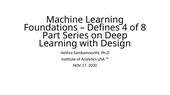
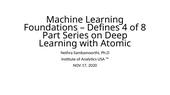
Design: Design -> Atomic
